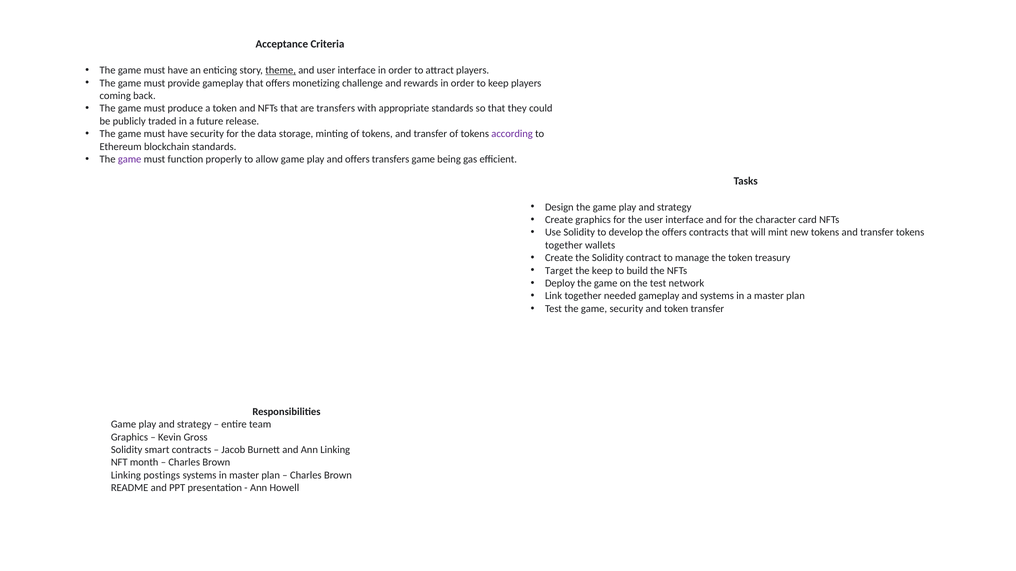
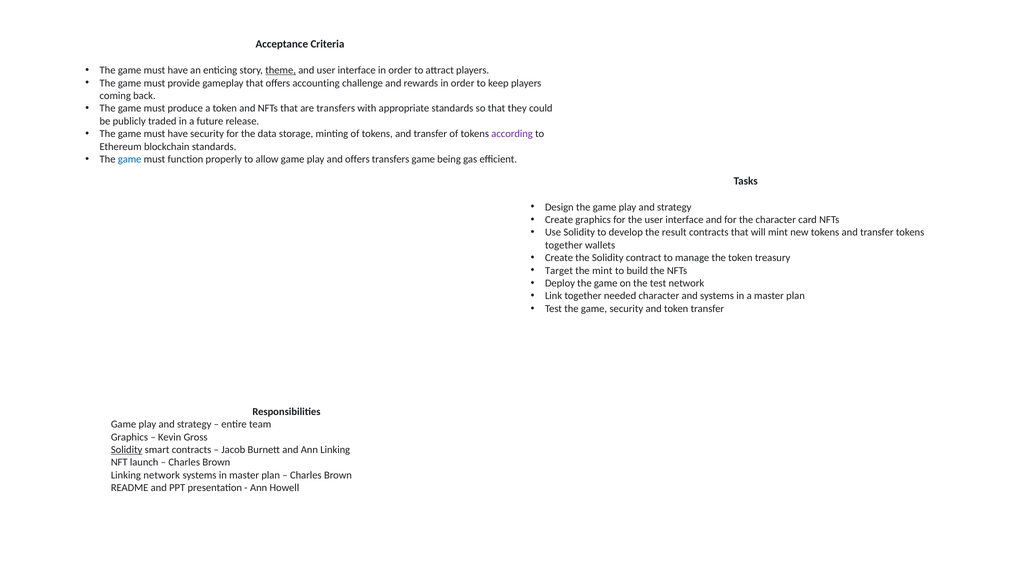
monetizing: monetizing -> accounting
game at (130, 159) colour: purple -> blue
the offers: offers -> result
the keep: keep -> mint
needed gameplay: gameplay -> character
Solidity at (127, 450) underline: none -> present
month: month -> launch
Linking postings: postings -> network
